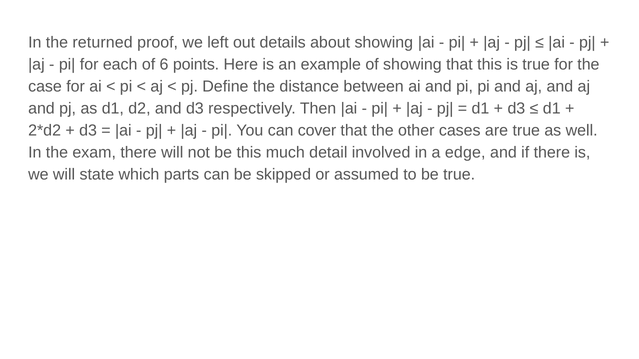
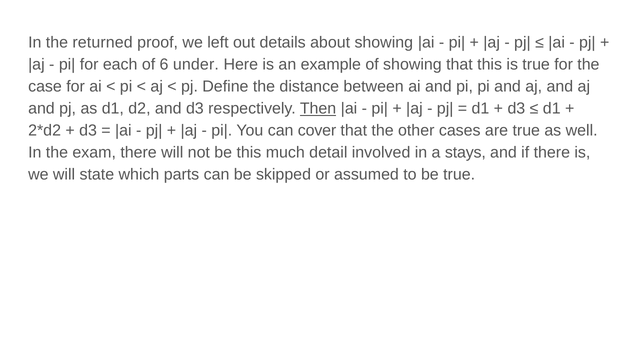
points: points -> under
Then underline: none -> present
edge: edge -> stays
